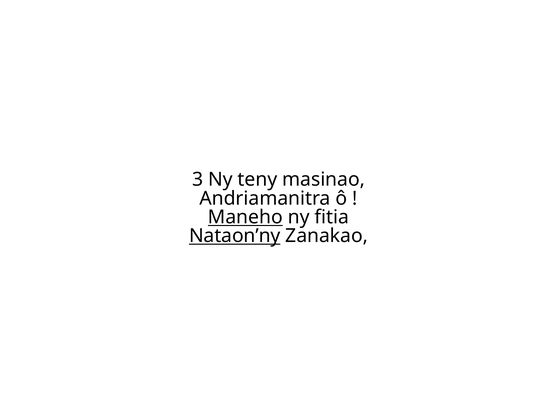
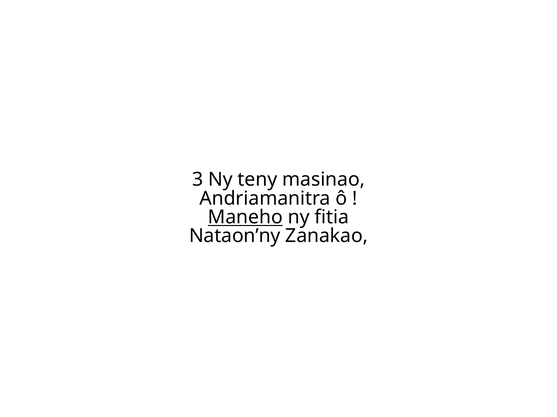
Nataon’ny underline: present -> none
